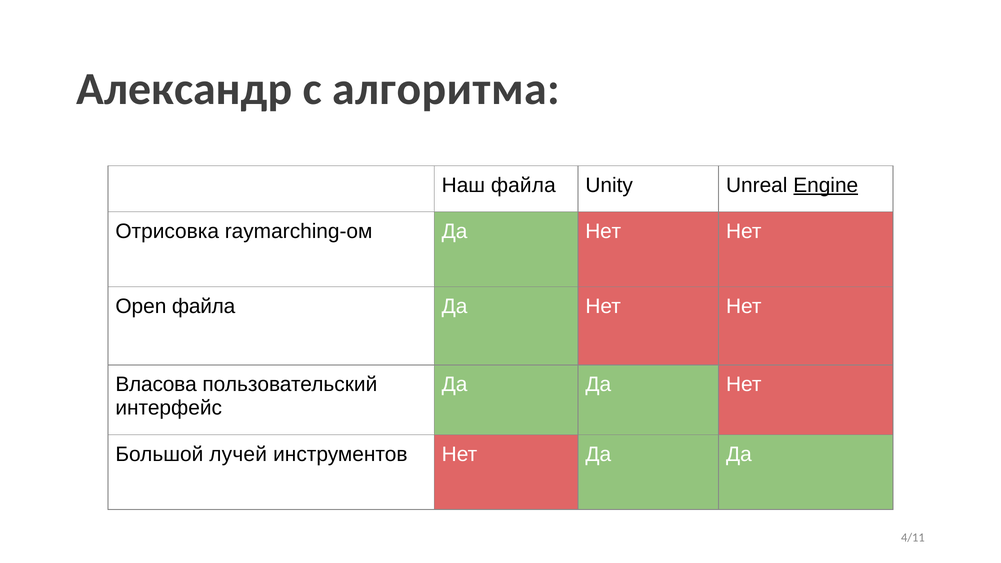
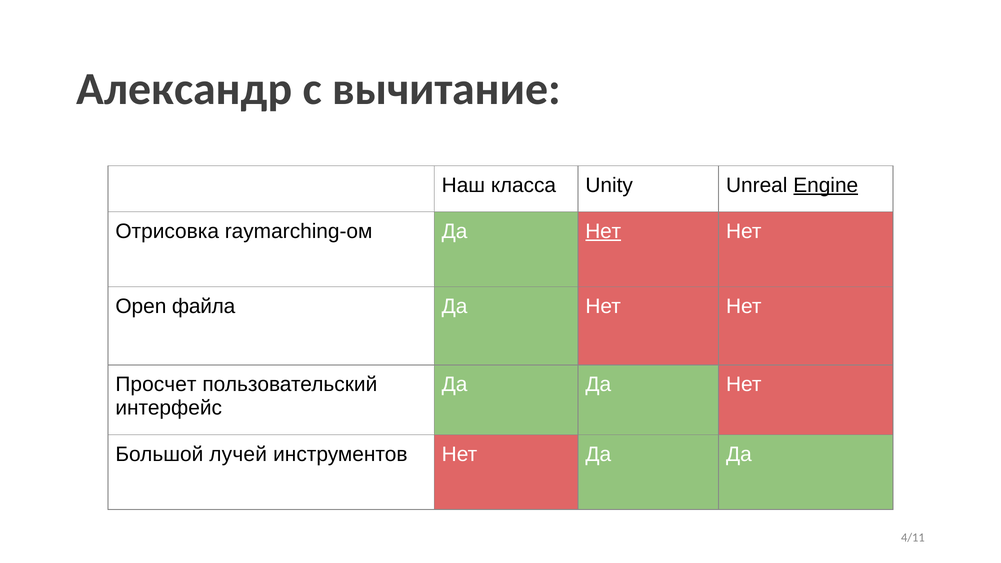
алгоритма: алгоритма -> вычитание
Наш файла: файла -> класса
Нет at (603, 231) underline: none -> present
Власова: Власова -> Просчет
